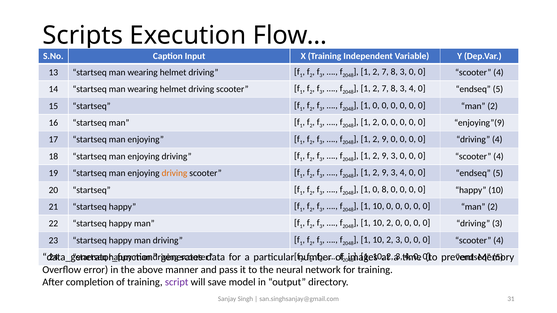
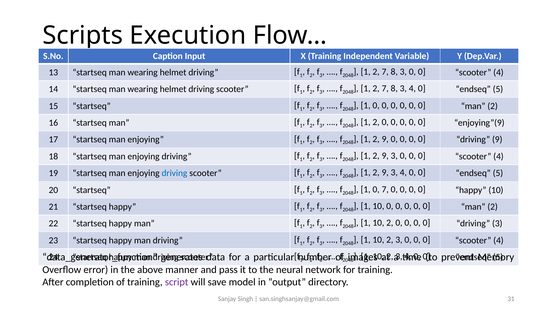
driving 4: 4 -> 9
driving at (174, 173) colour: orange -> blue
0 8: 8 -> 7
